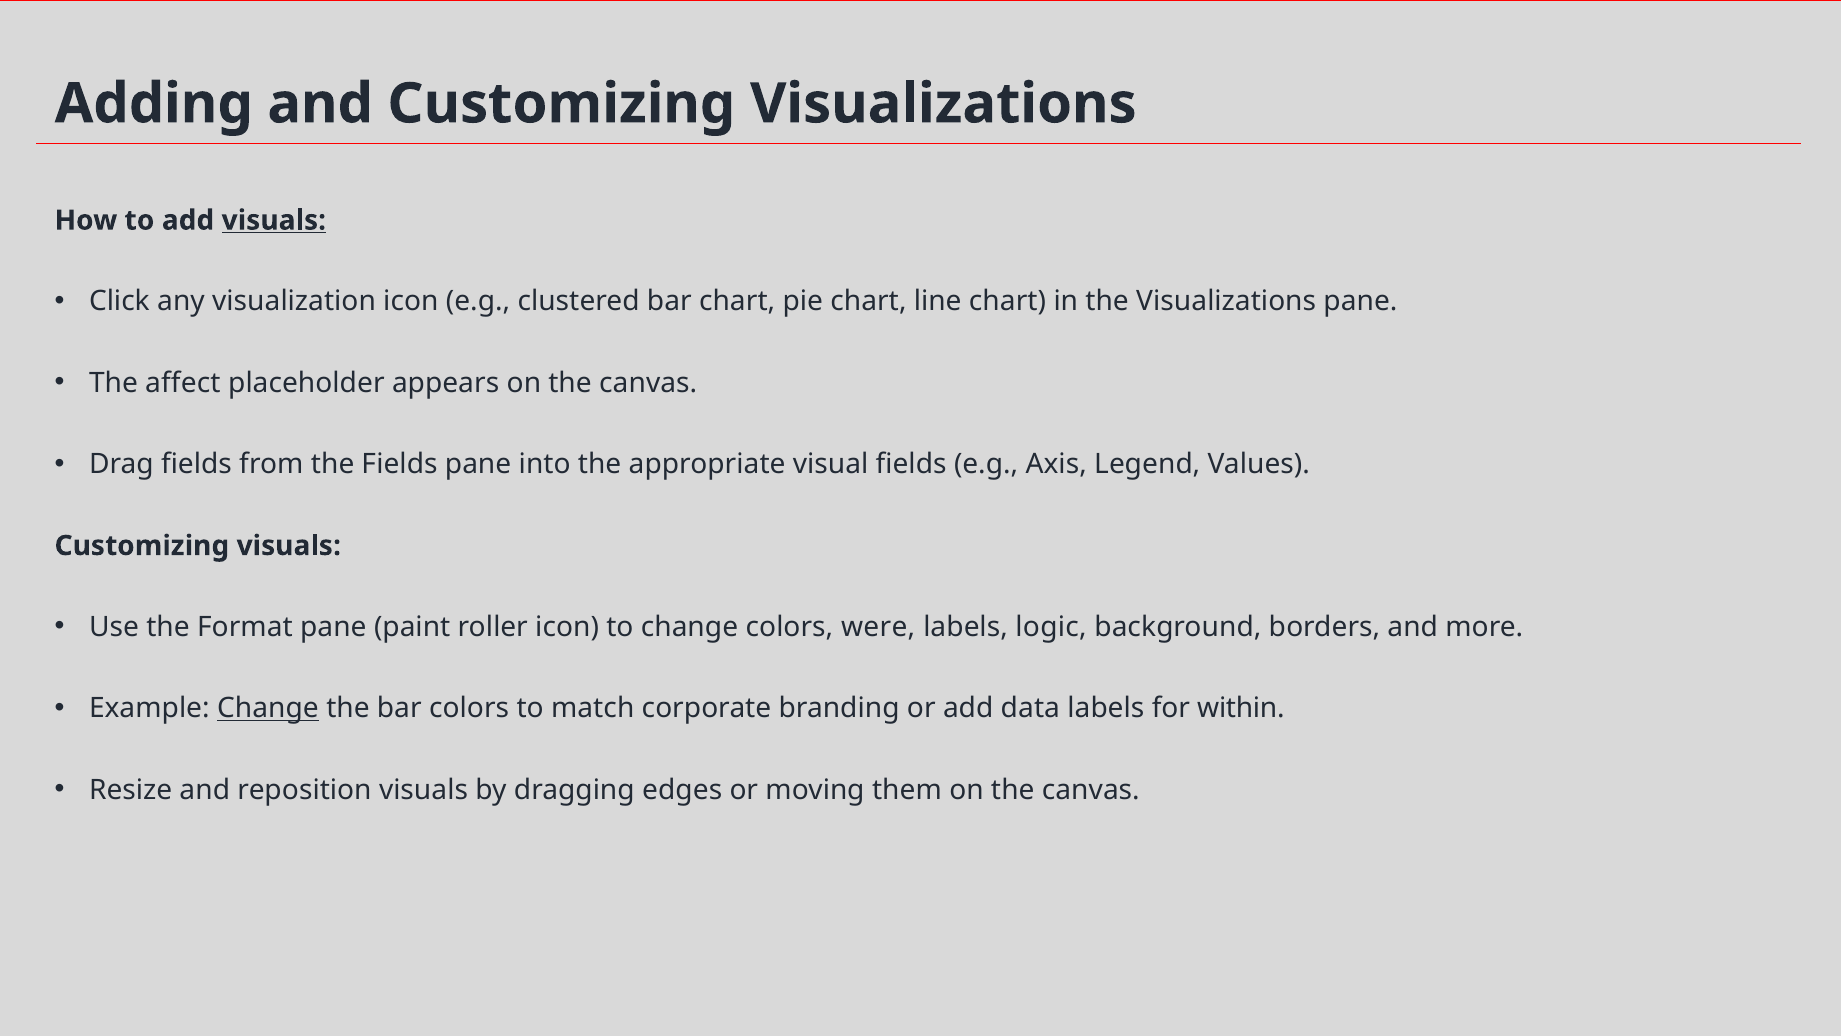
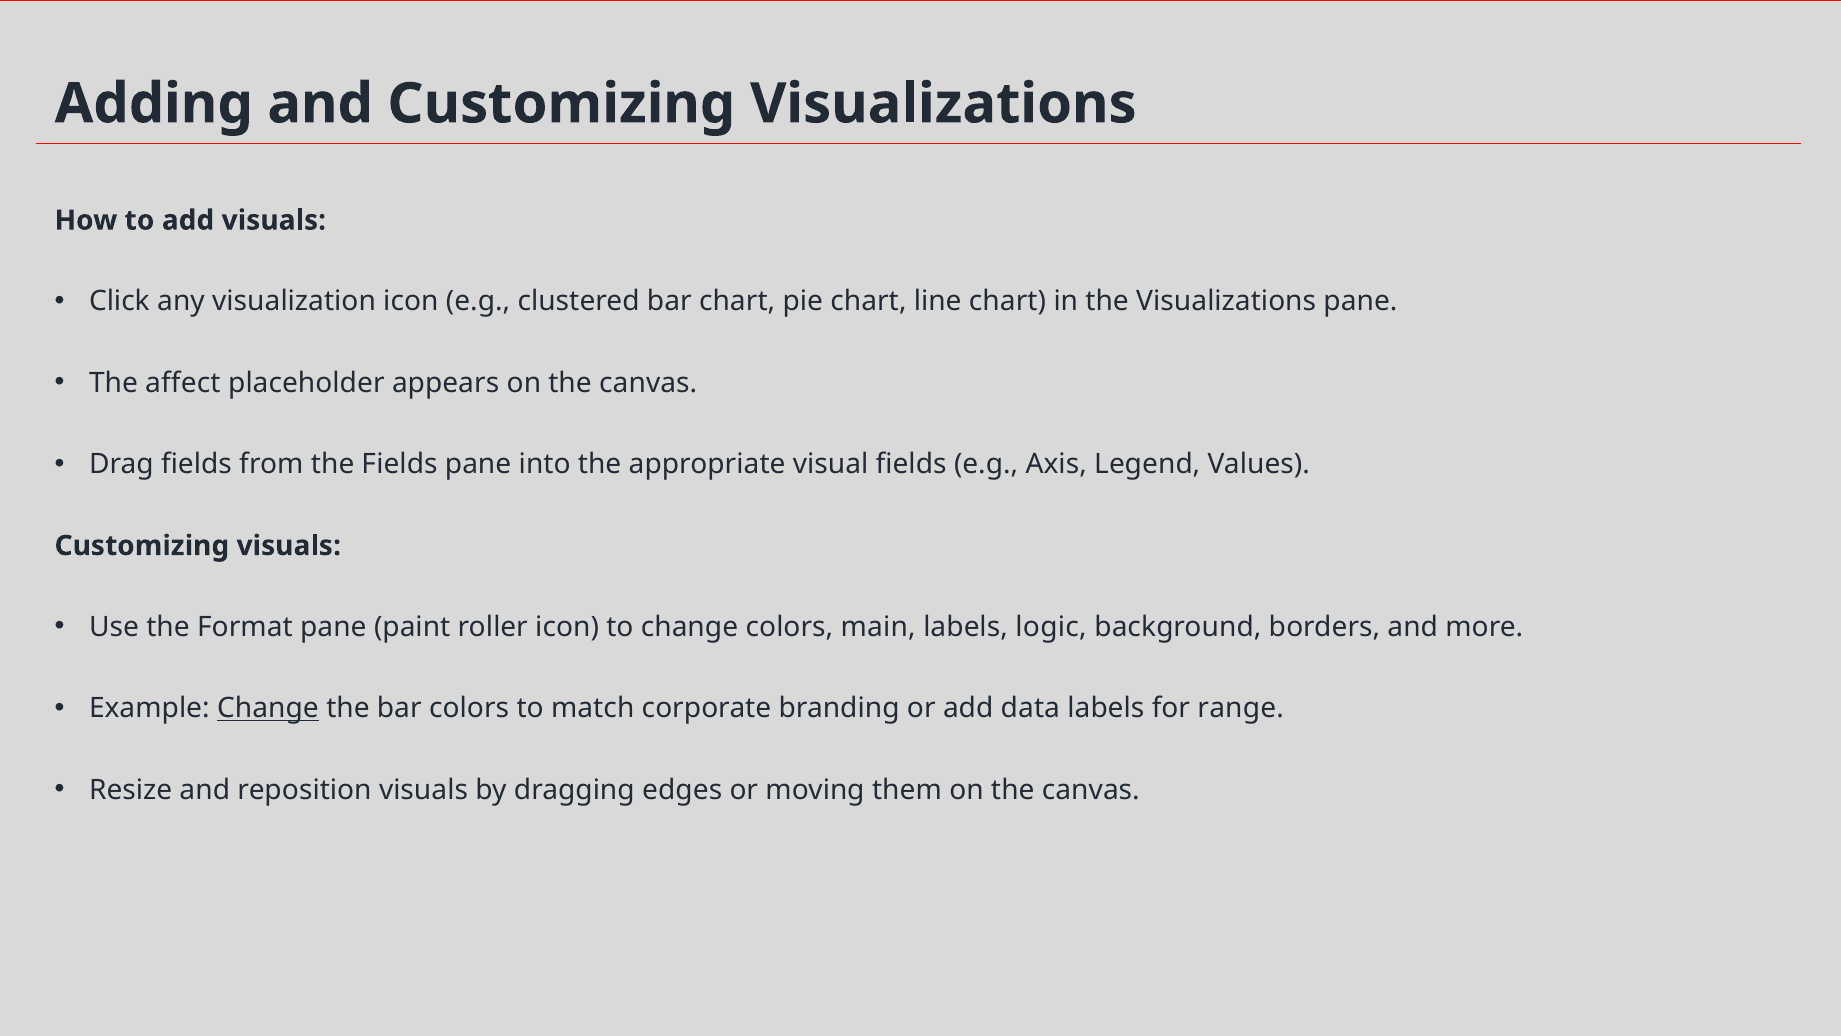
visuals at (274, 220) underline: present -> none
were: were -> main
within: within -> range
